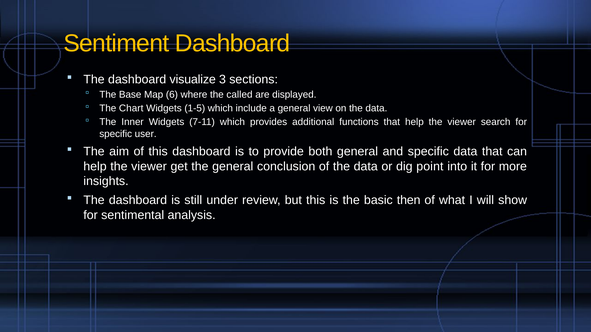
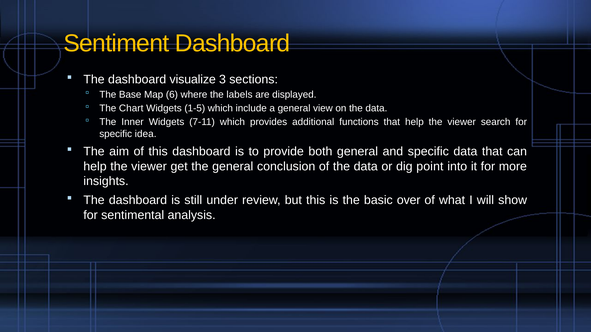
called: called -> labels
user: user -> idea
then: then -> over
